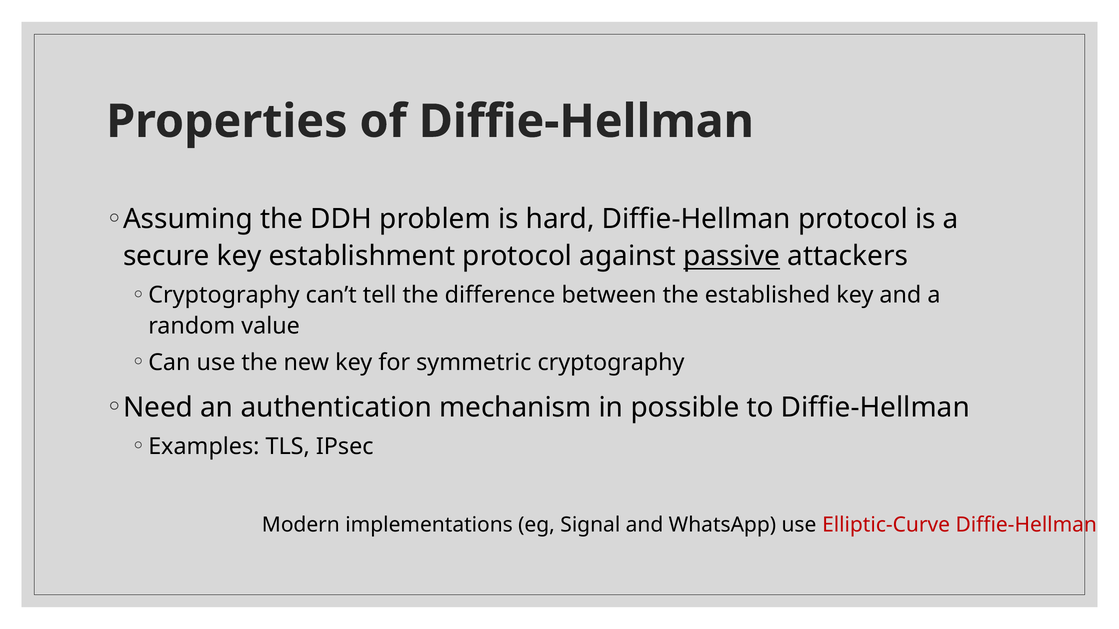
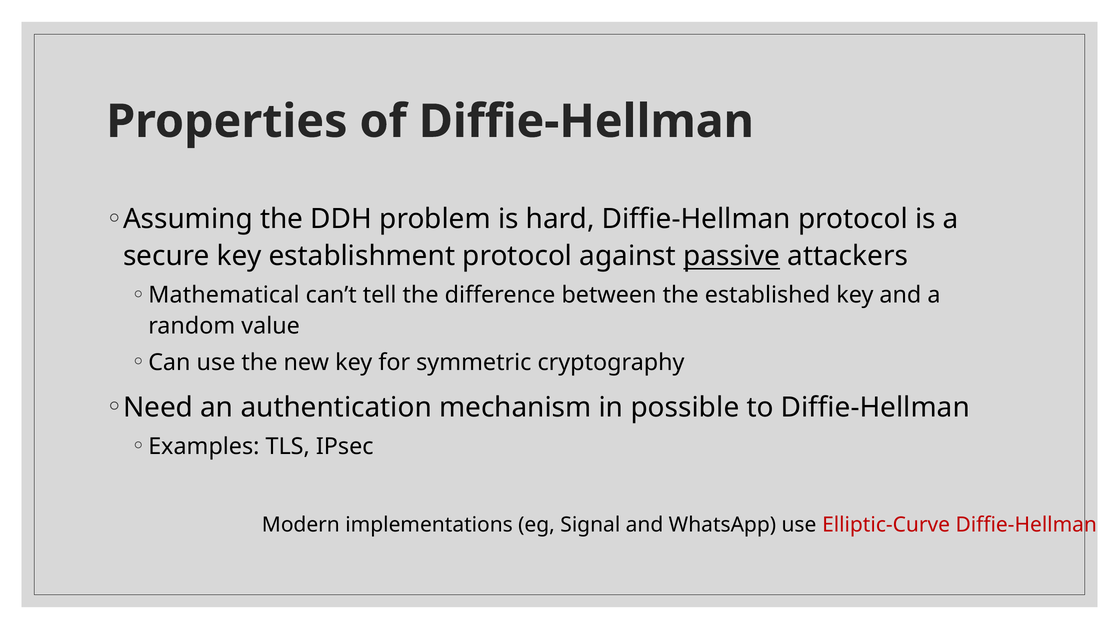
Cryptography at (224, 295): Cryptography -> Mathematical
